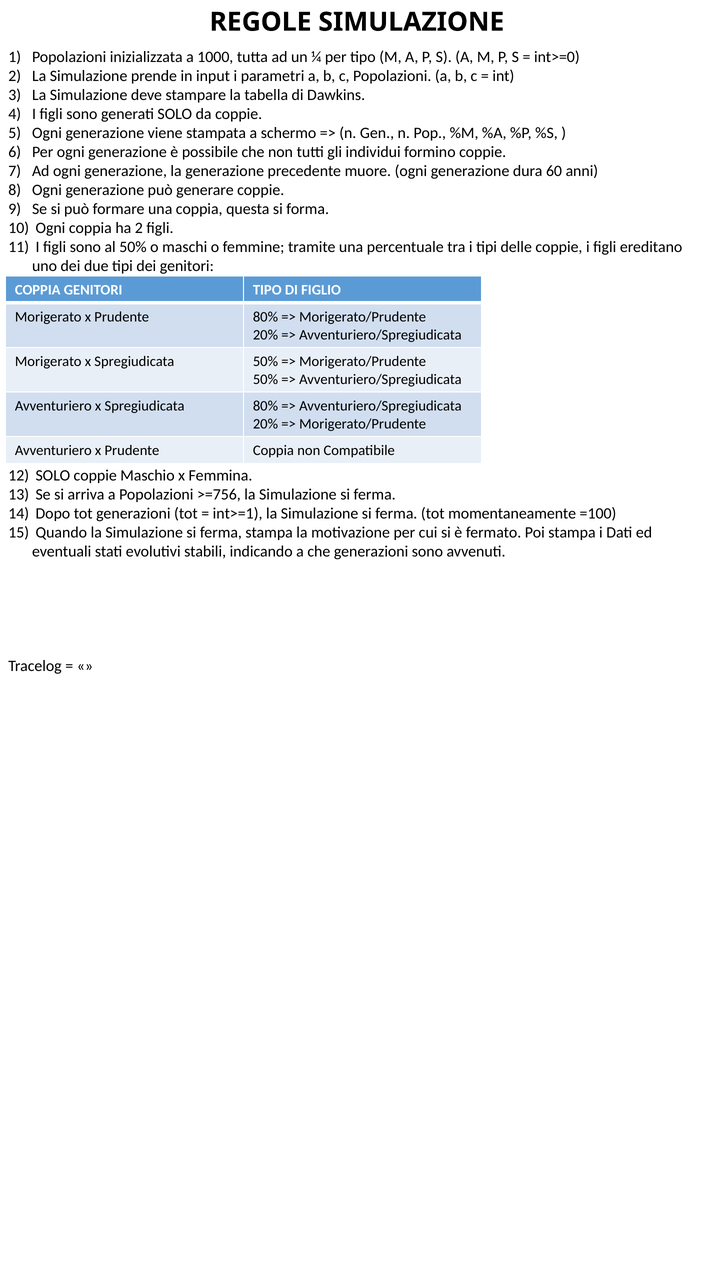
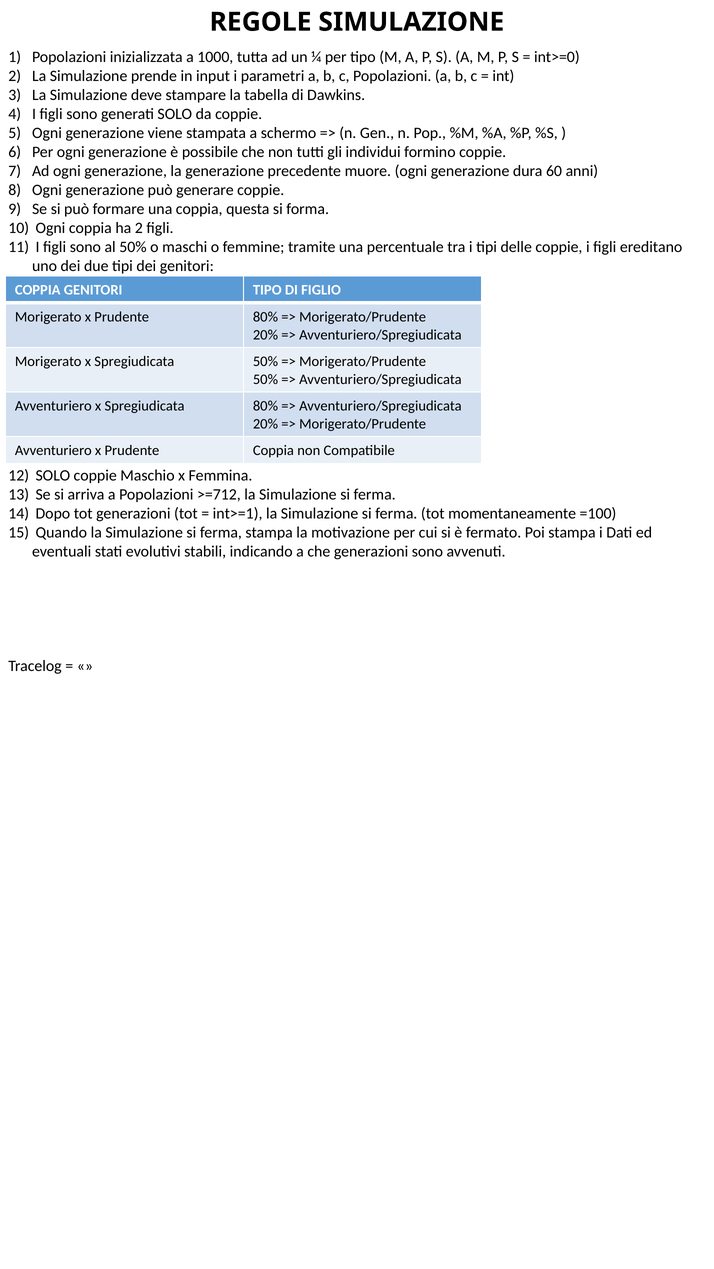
>=756: >=756 -> >=712
